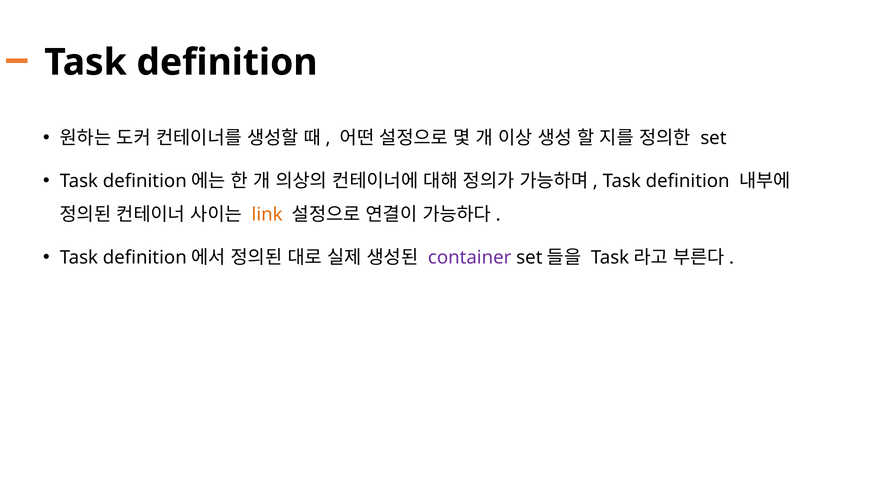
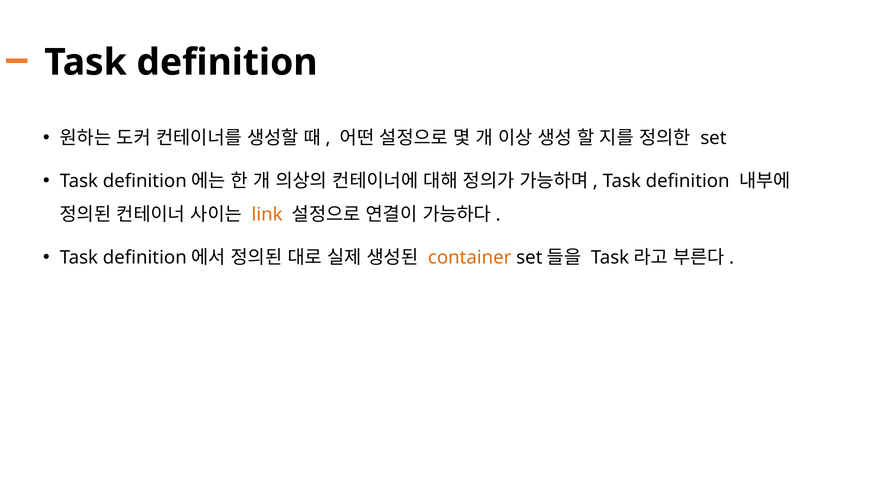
container colour: purple -> orange
